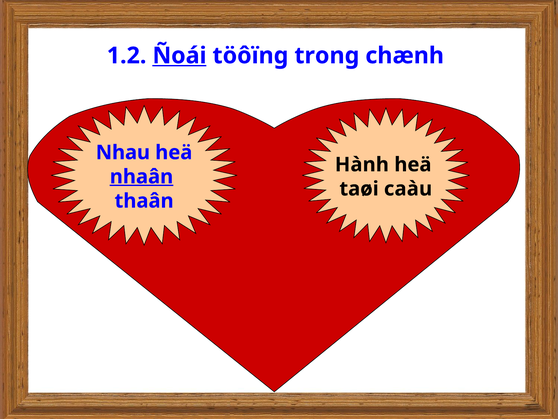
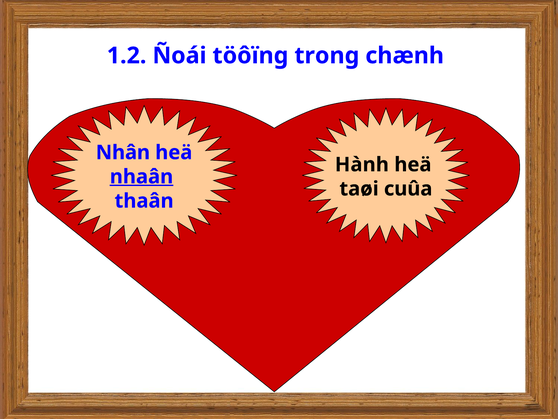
Ñoái underline: present -> none
Nhau: Nhau -> Nhân
caàu: caàu -> cuûa
